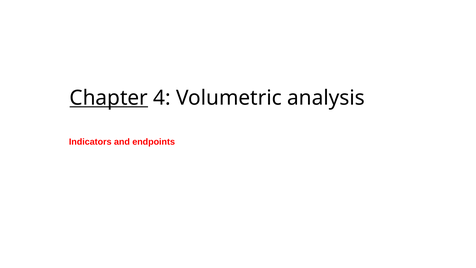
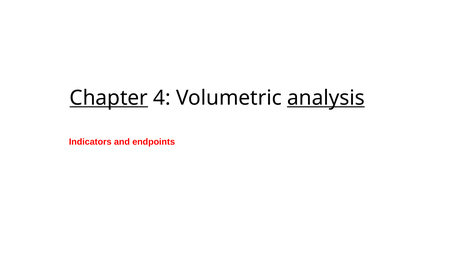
analysis underline: none -> present
